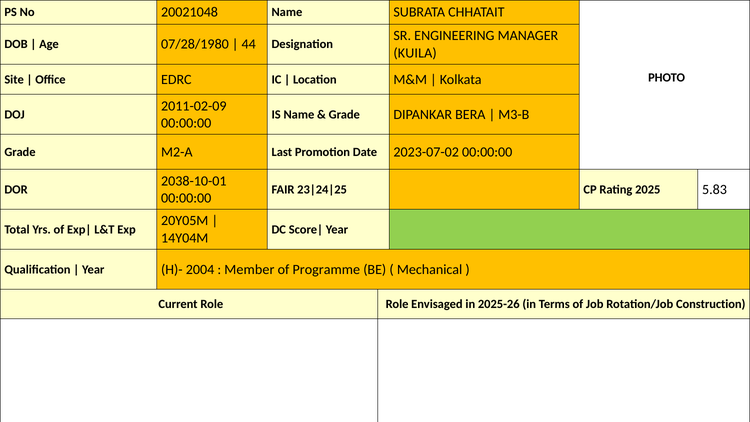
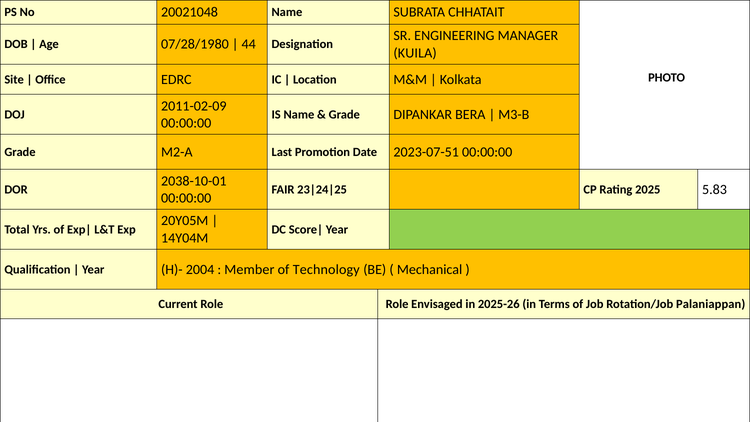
2023-07-02: 2023-07-02 -> 2023-07-51
Programme: Programme -> Technology
Construction: Construction -> Palaniappan
